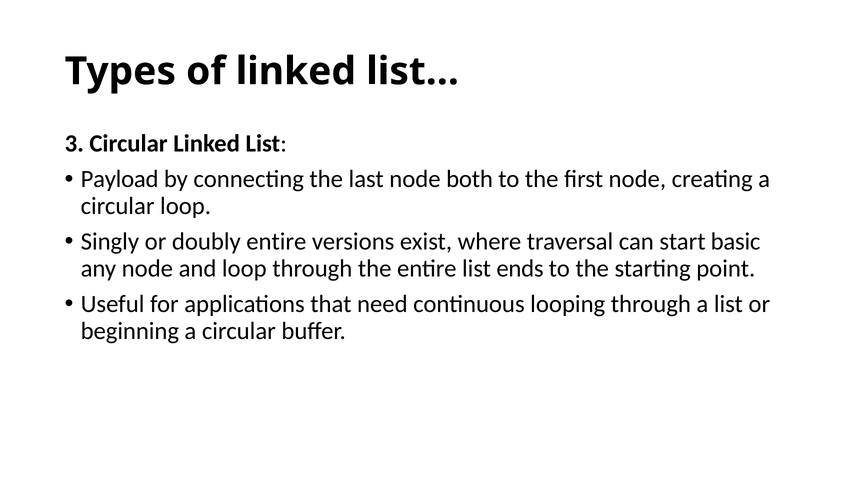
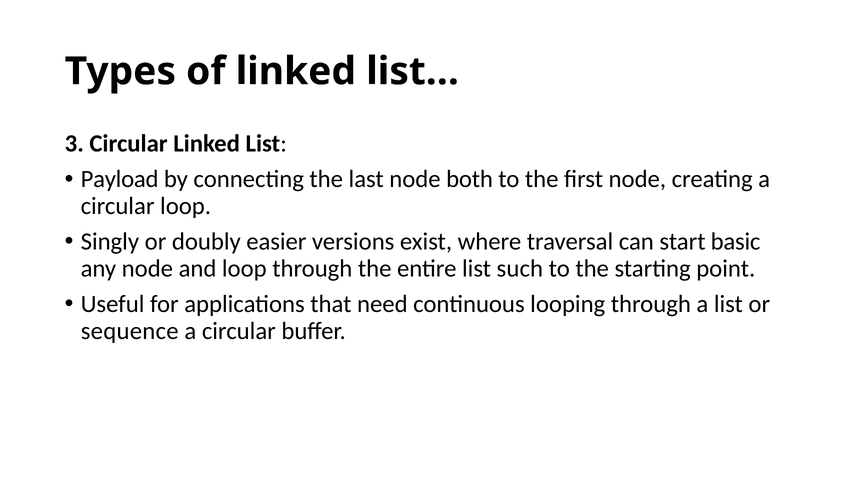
doubly entire: entire -> easier
ends: ends -> such
beginning: beginning -> sequence
